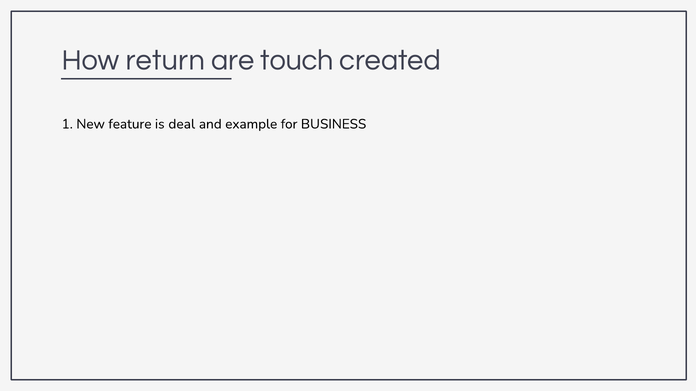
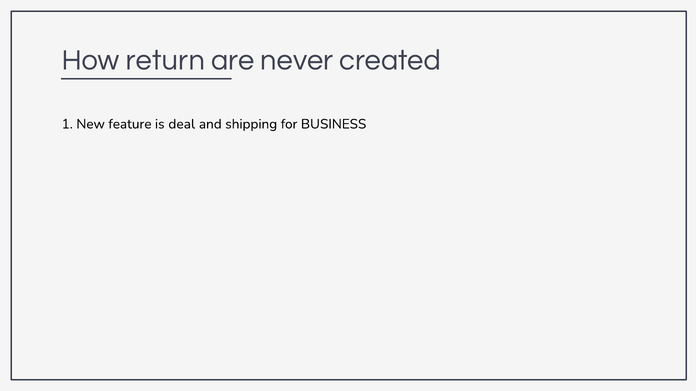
touch: touch -> never
example: example -> shipping
